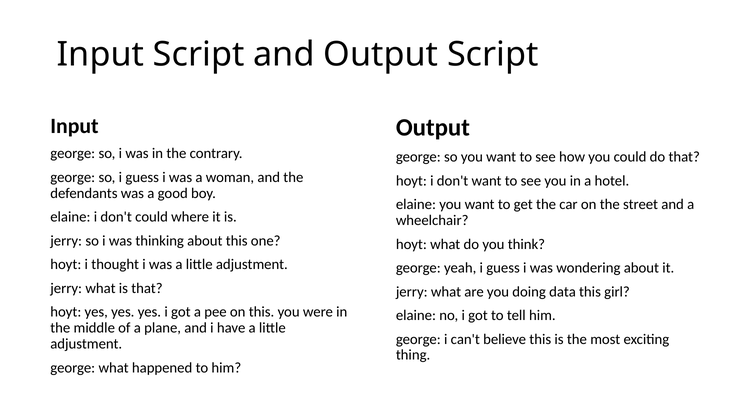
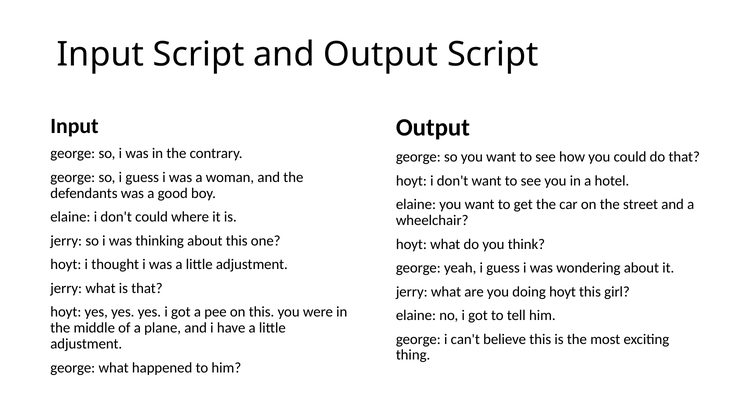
doing data: data -> hoyt
